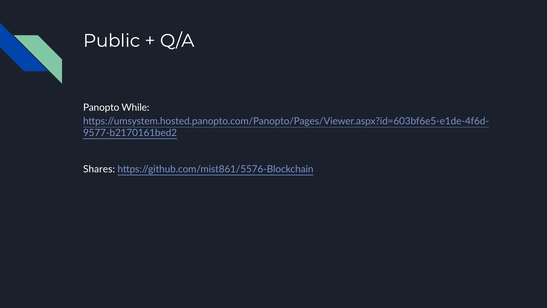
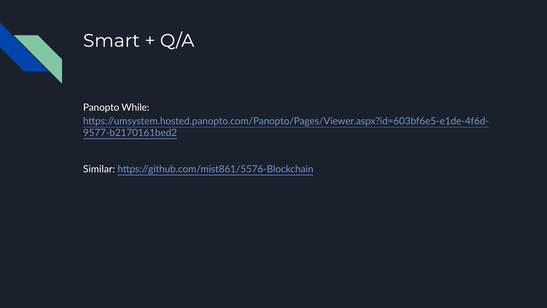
Public: Public -> Smart
Shares: Shares -> Similar
